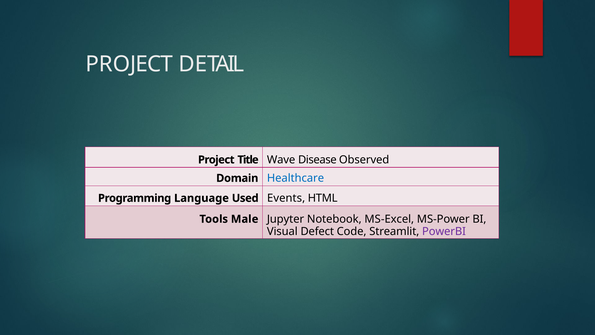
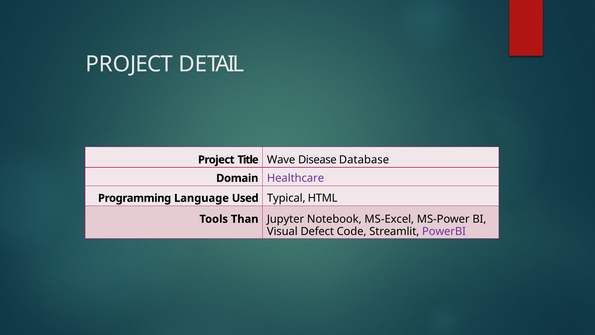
Observed: Observed -> Database
Healthcare colour: blue -> purple
Events: Events -> Typical
Male: Male -> Than
